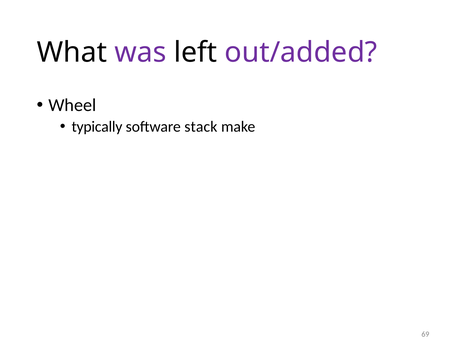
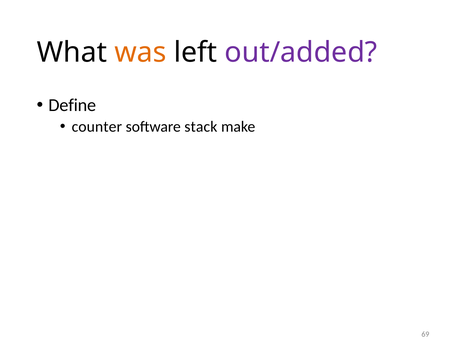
was colour: purple -> orange
Wheel: Wheel -> Define
typically: typically -> counter
